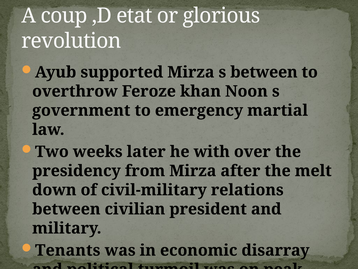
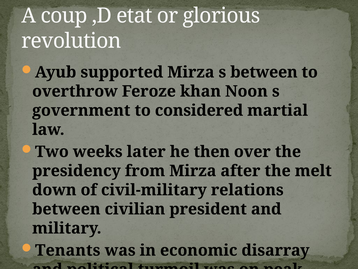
emergency: emergency -> considered
with: with -> then
